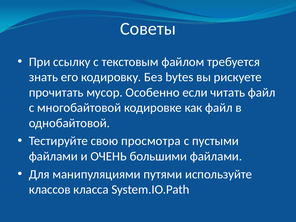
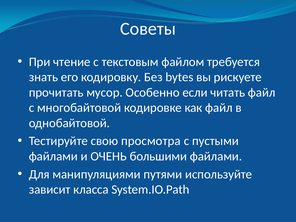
ссылку: ссылку -> чтение
классов: классов -> зависит
